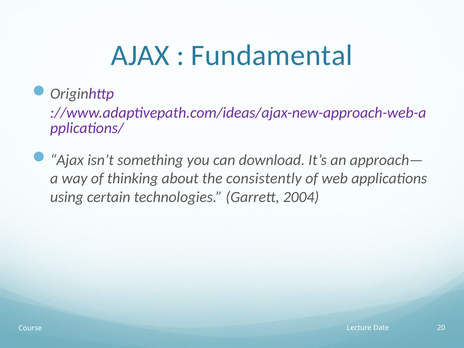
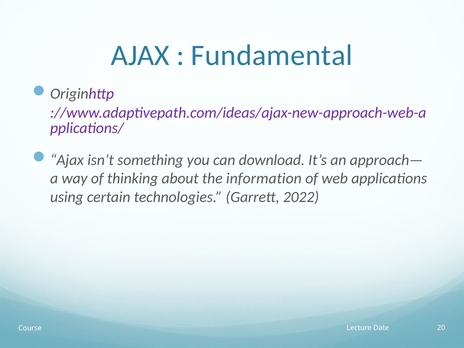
consistently: consistently -> information
2004: 2004 -> 2022
